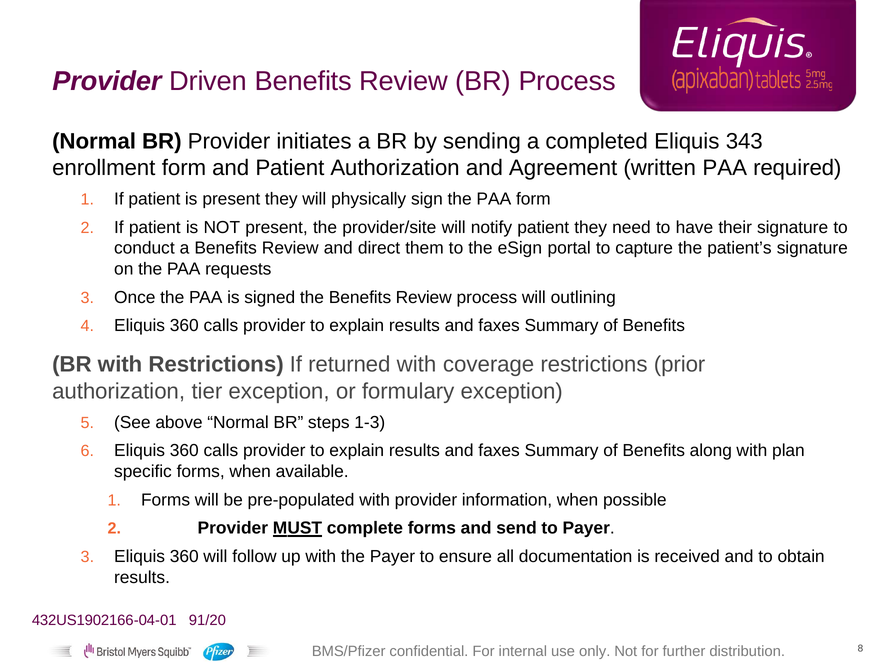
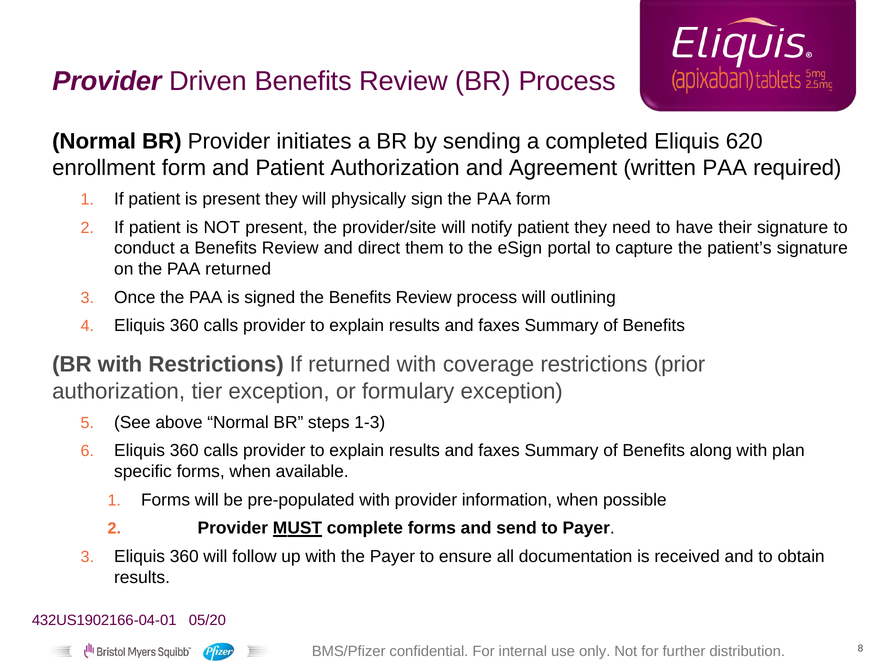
343: 343 -> 620
PAA requests: requests -> returned
91/20: 91/20 -> 05/20
